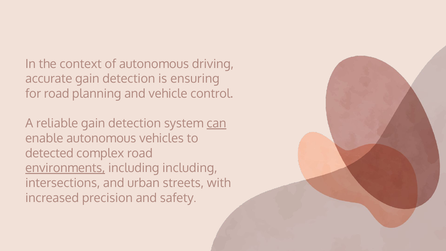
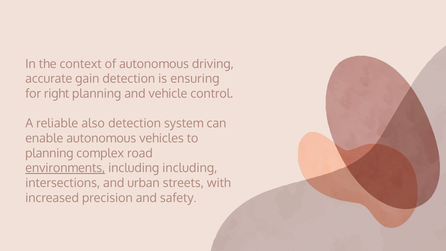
for road: road -> right
reliable gain: gain -> also
can underline: present -> none
detected at (49, 153): detected -> planning
